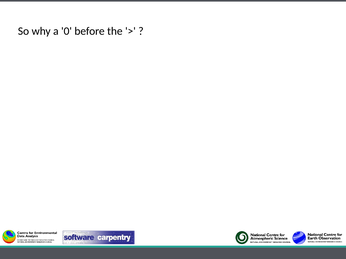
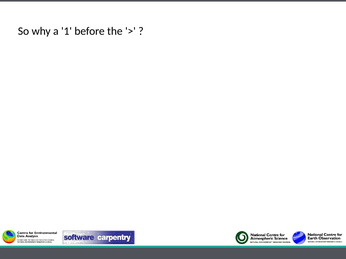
0: 0 -> 1
